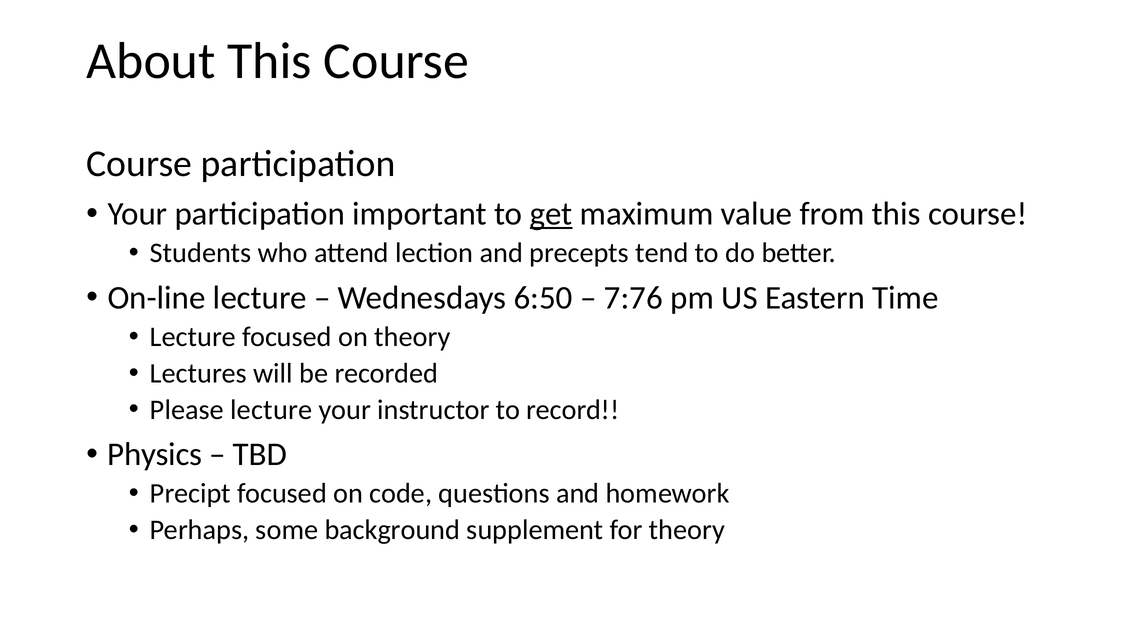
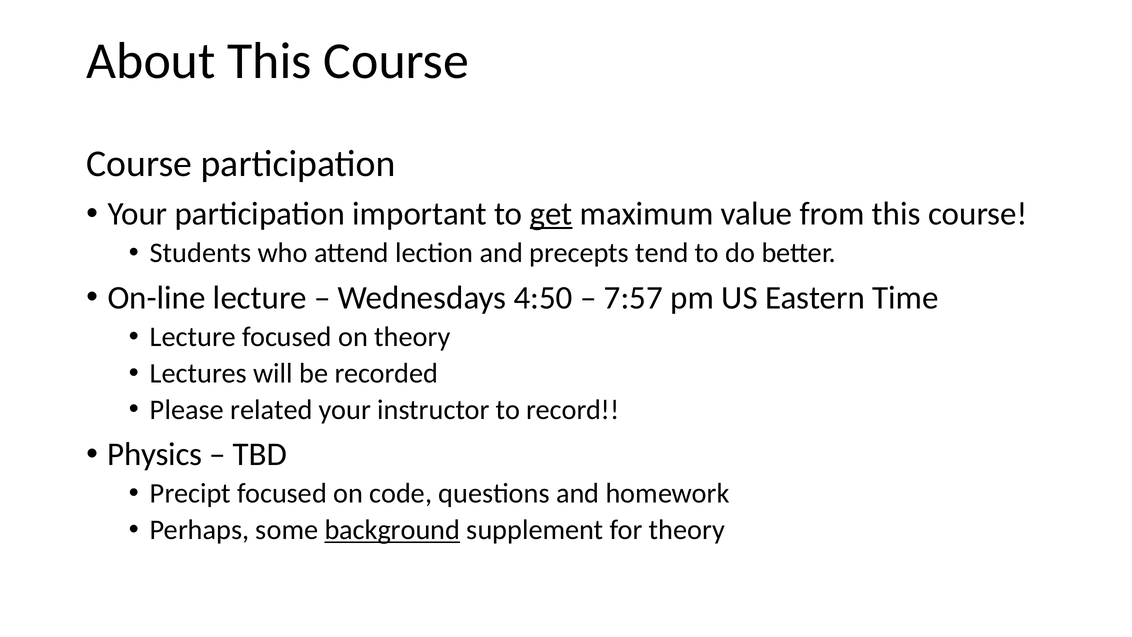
6:50: 6:50 -> 4:50
7:76: 7:76 -> 7:57
Please lecture: lecture -> related
background underline: none -> present
